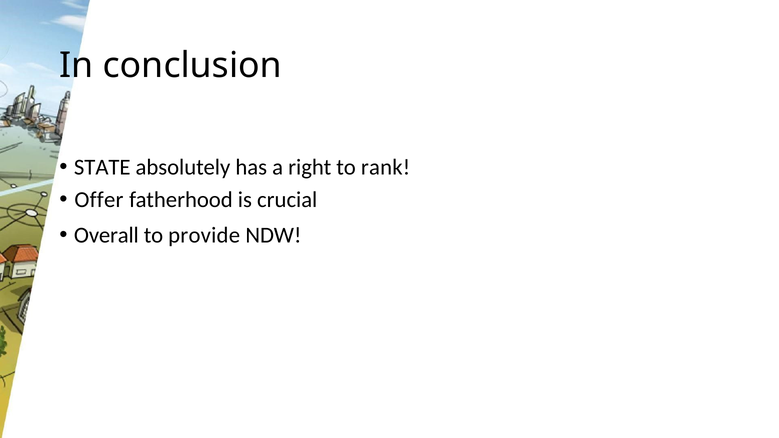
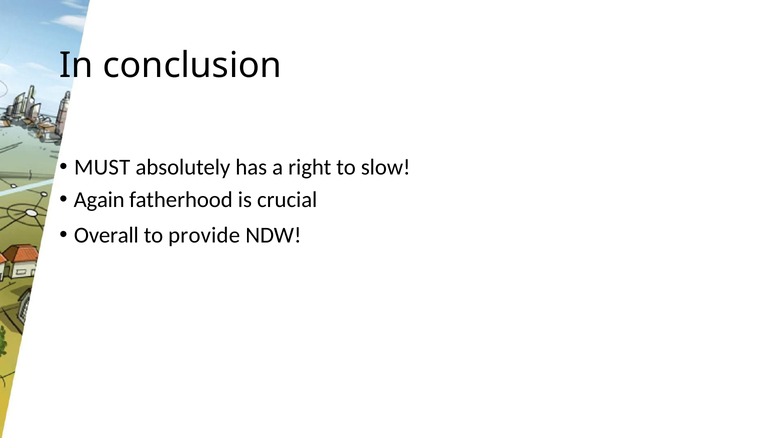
STATE: STATE -> MUST
rank: rank -> slow
Offer: Offer -> Again
